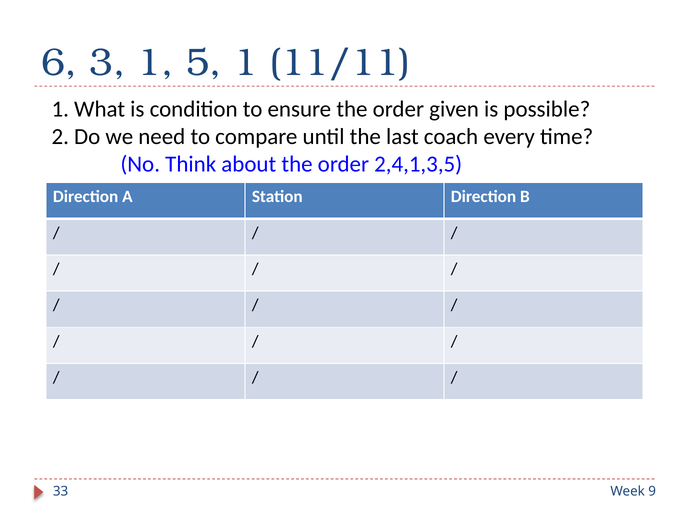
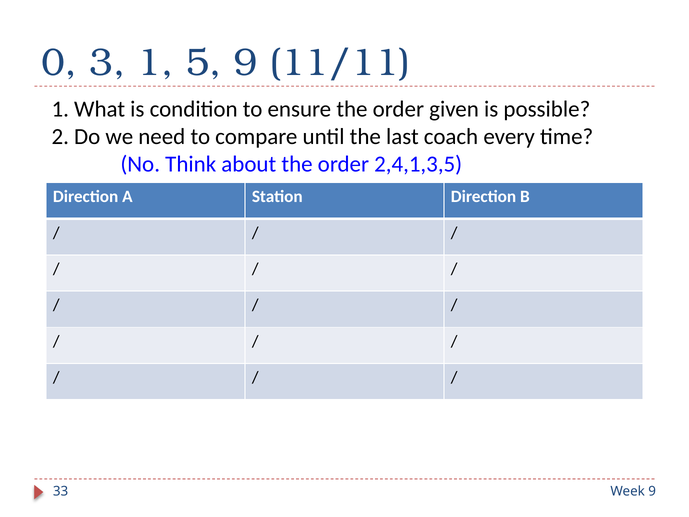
6: 6 -> 0
5 1: 1 -> 9
